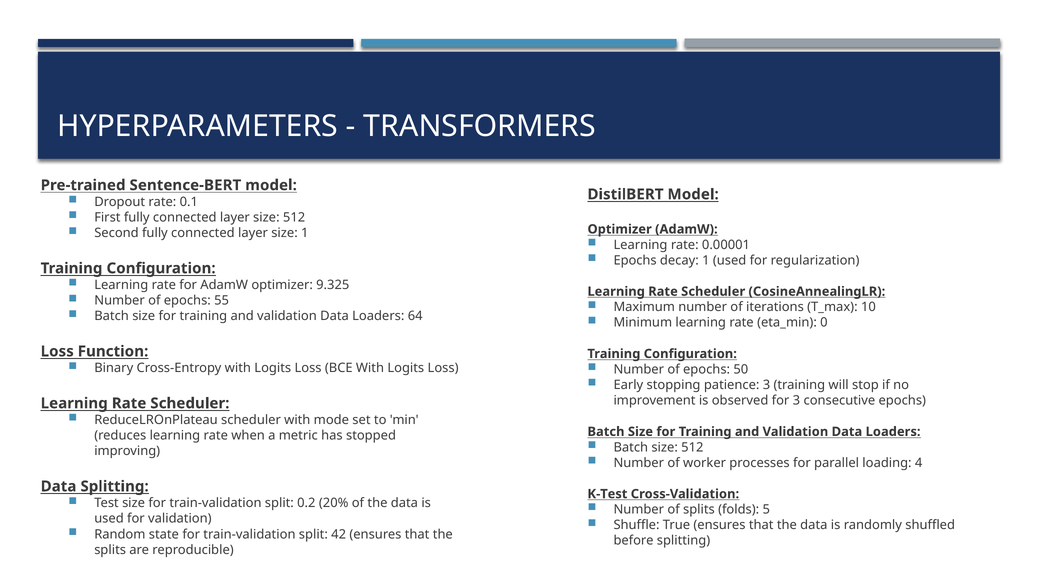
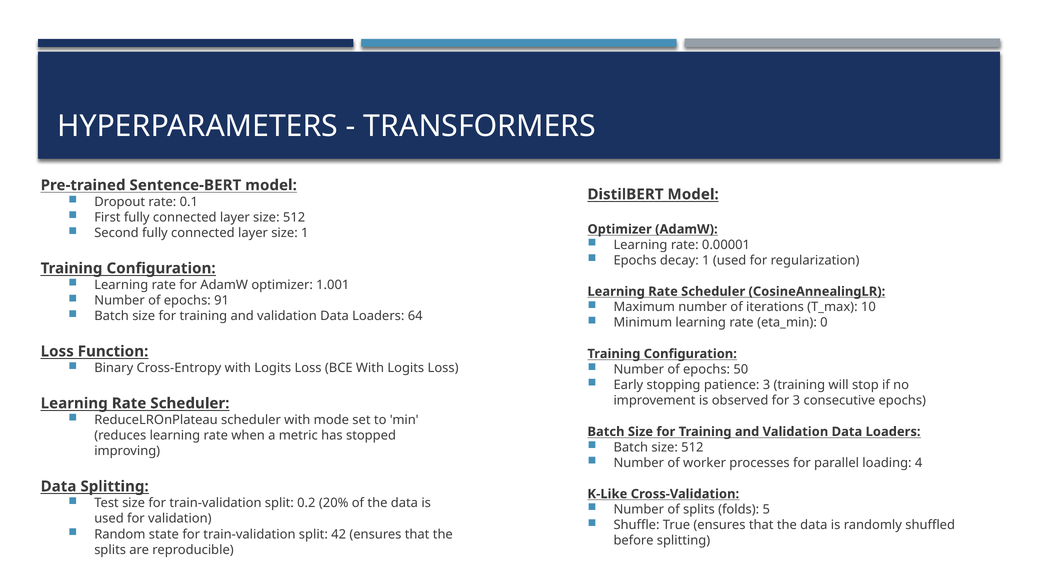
9.325: 9.325 -> 1.001
55: 55 -> 91
K-Test: K-Test -> K-Like
